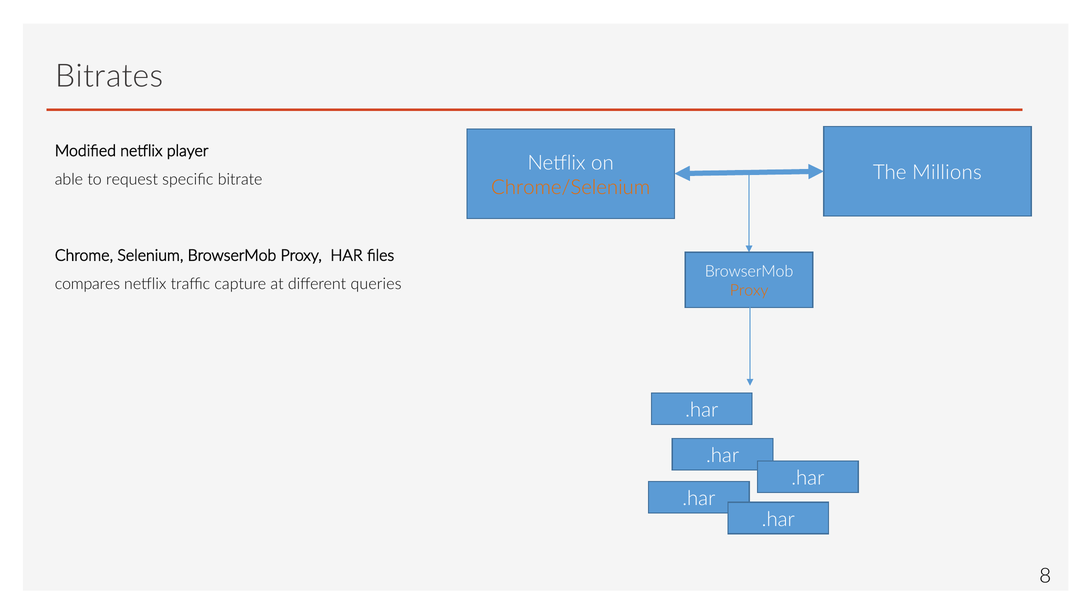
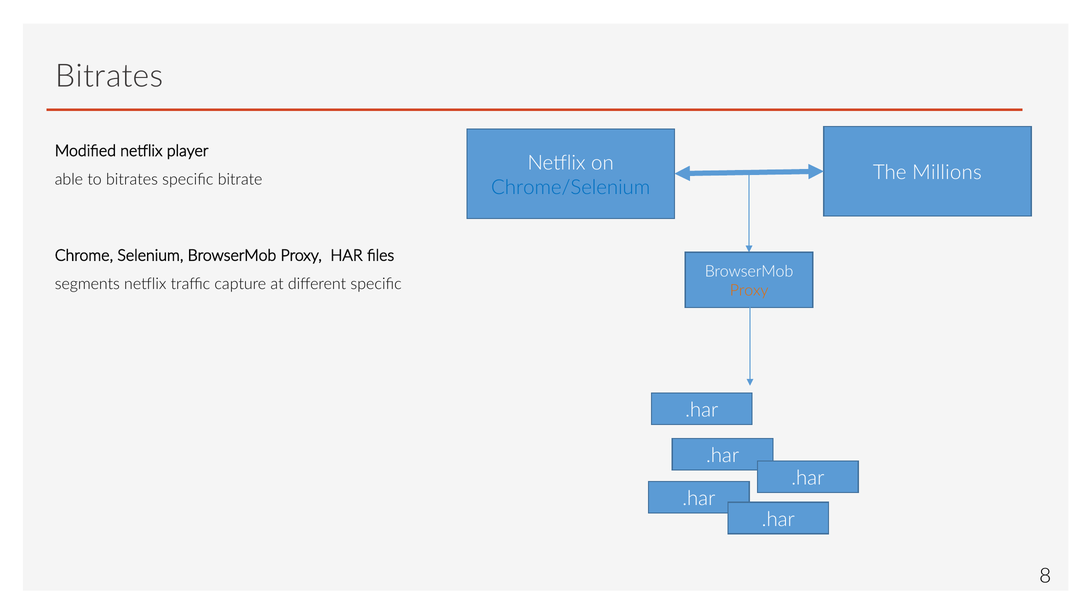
to request: request -> bitrates
Chrome/Selenium colour: orange -> blue
compares: compares -> segments
different queries: queries -> speciﬁc
